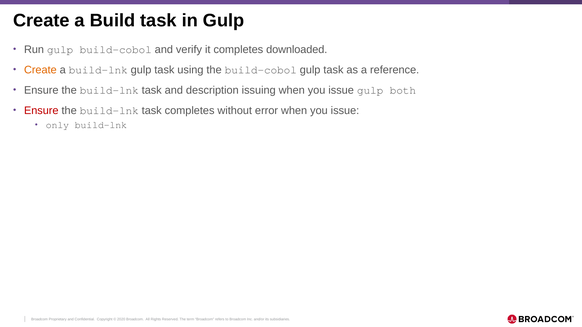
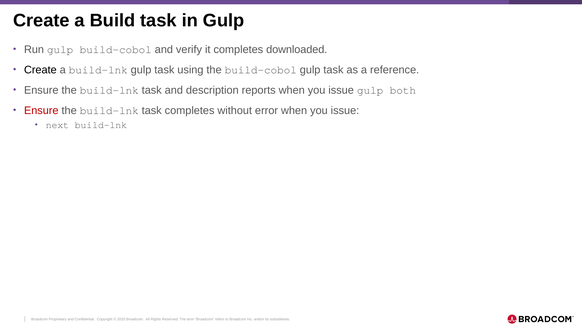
Create at (40, 70) colour: orange -> black
issuing: issuing -> reports
only: only -> next
